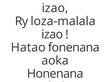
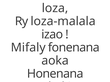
izao at (55, 8): izao -> loza
Hatao: Hatao -> Mifaly
